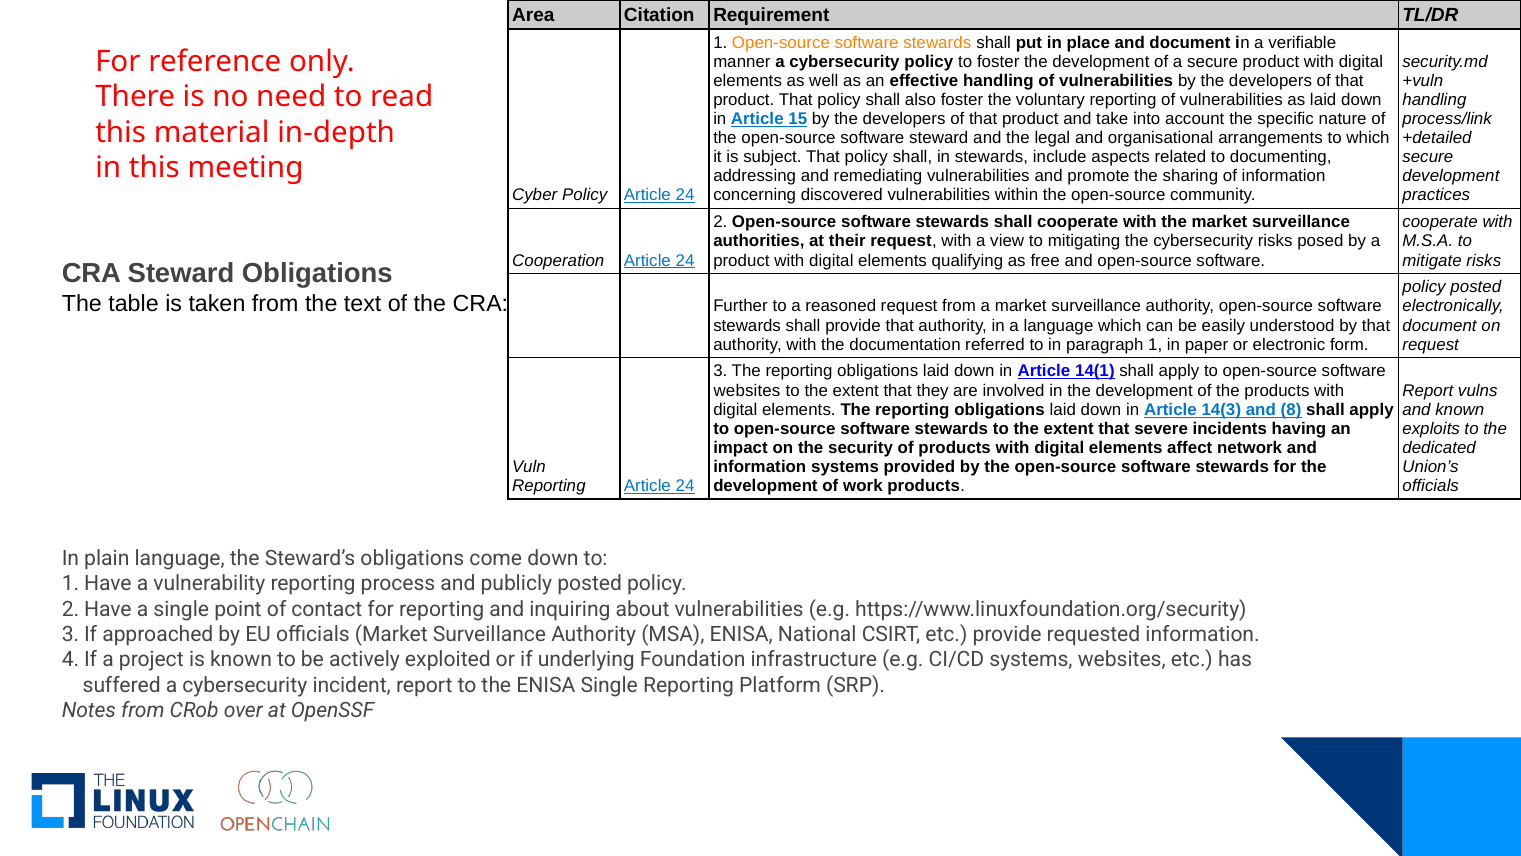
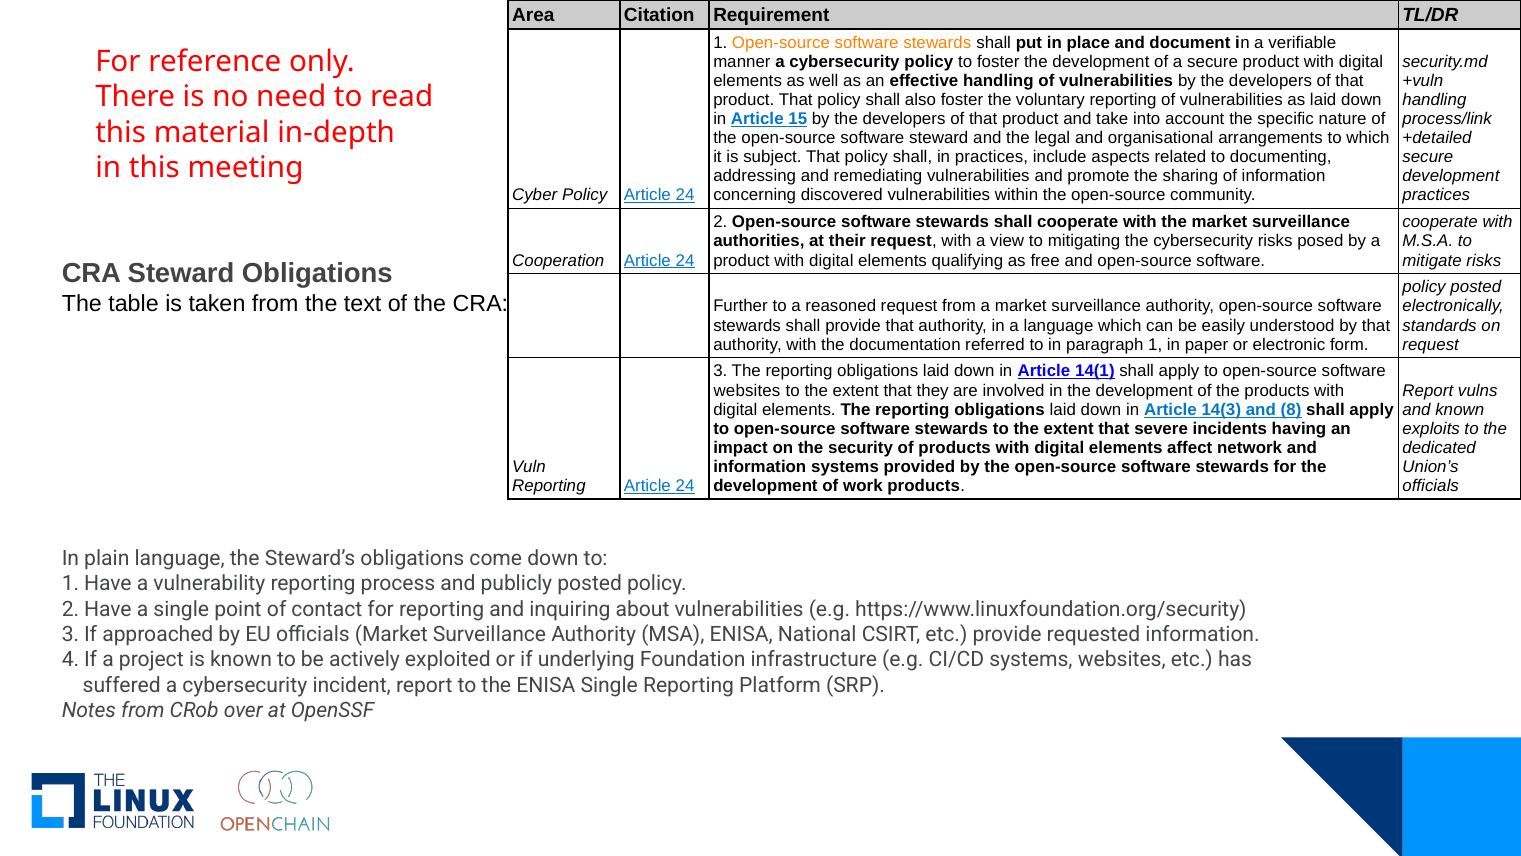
in stewards: stewards -> practices
document at (1440, 325): document -> standards
